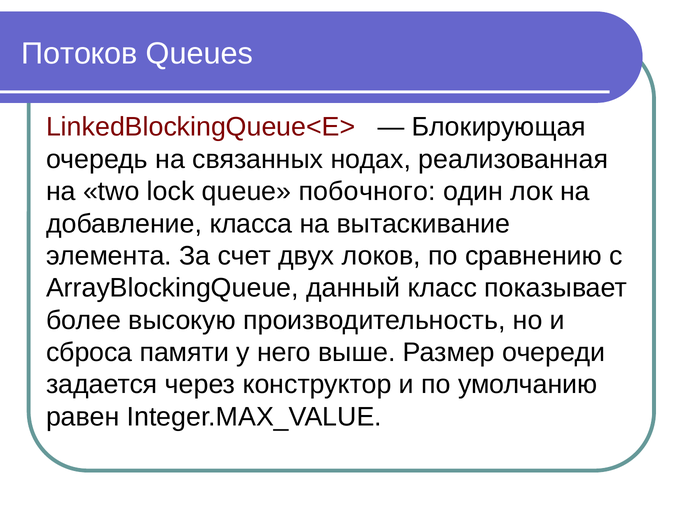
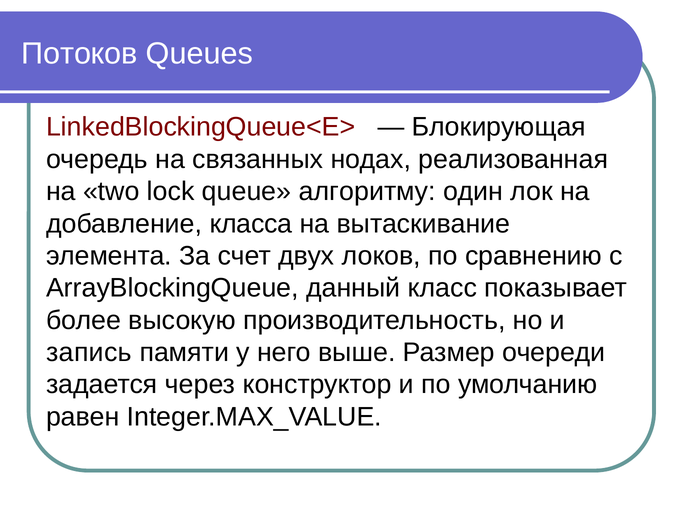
побочного: побочного -> алгоритму
сброса: сброса -> запись
